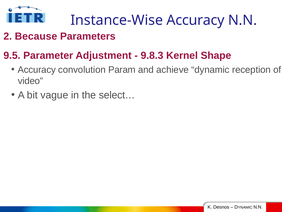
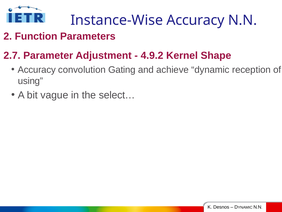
Because: Because -> Function
9.5: 9.5 -> 2.7
9.8.3: 9.8.3 -> 4.9.2
Param: Param -> Gating
video: video -> using
